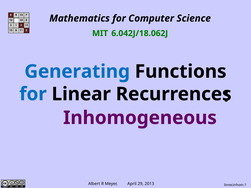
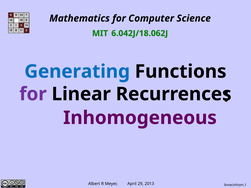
for at (33, 94) colour: blue -> purple
